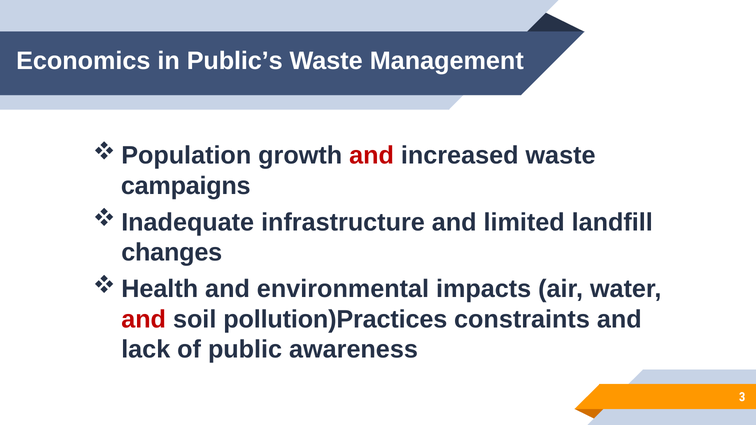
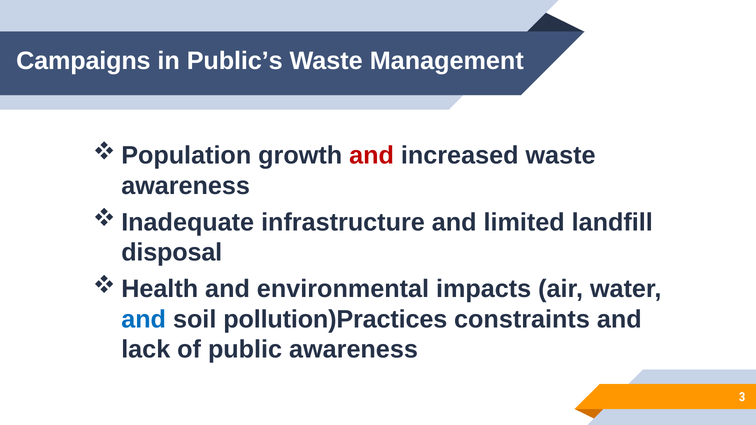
Economics: Economics -> Campaigns
campaigns at (186, 186): campaigns -> awareness
changes: changes -> disposal
and at (144, 319) colour: red -> blue
